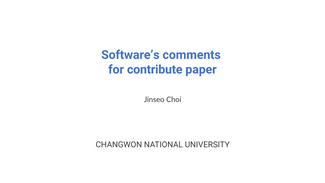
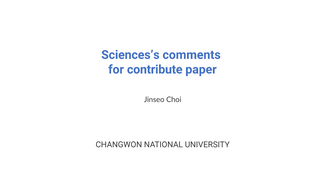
Software’s: Software’s -> Sciences’s
